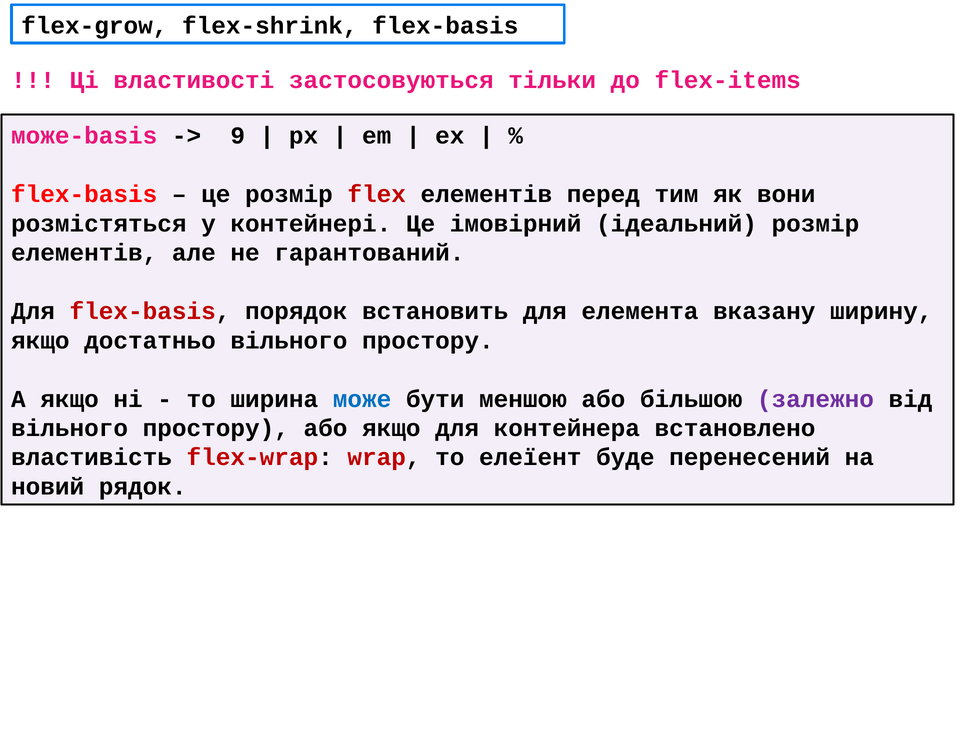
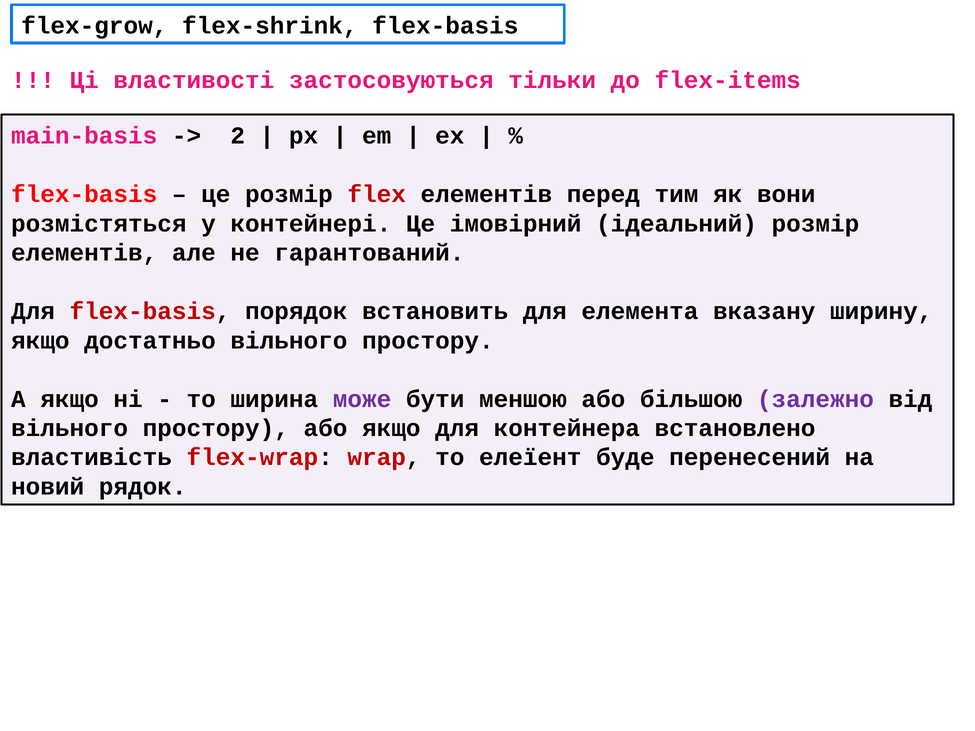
може-basis: може-basis -> main-basis
9: 9 -> 2
може colour: blue -> purple
